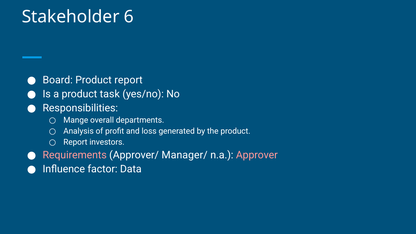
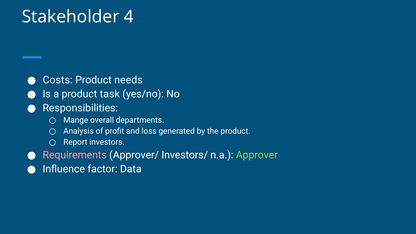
6: 6 -> 4
Board: Board -> Costs
Product report: report -> needs
Manager/: Manager/ -> Investors/
Approver colour: pink -> light green
